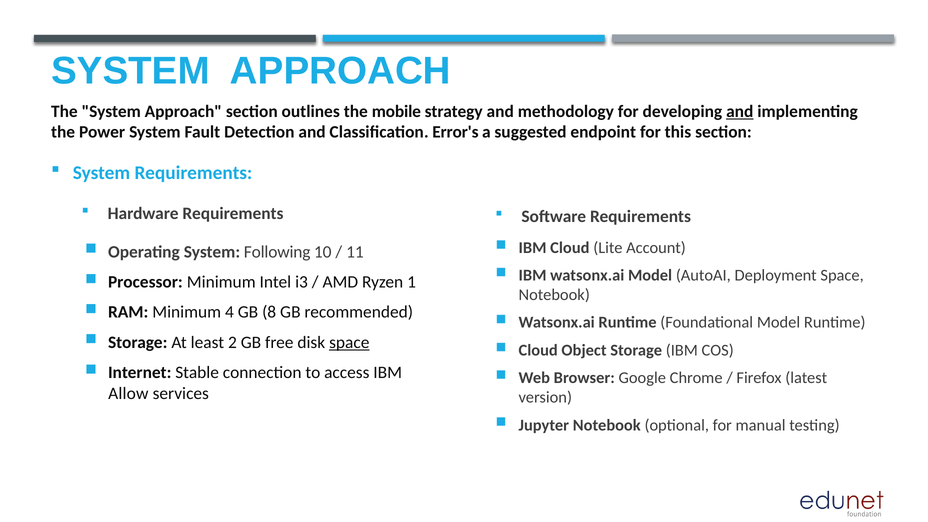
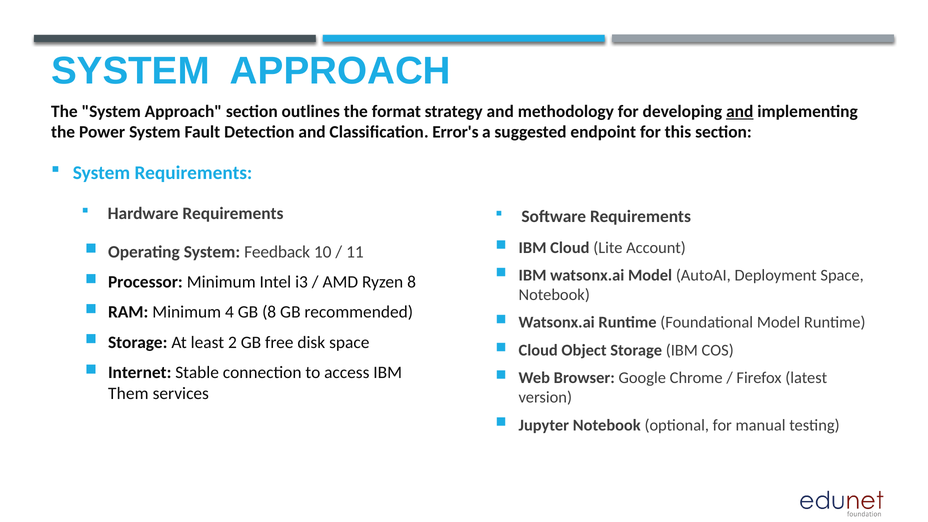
mobile: mobile -> format
Following: Following -> Feedback
Ryzen 1: 1 -> 8
space at (349, 342) underline: present -> none
Allow: Allow -> Them
